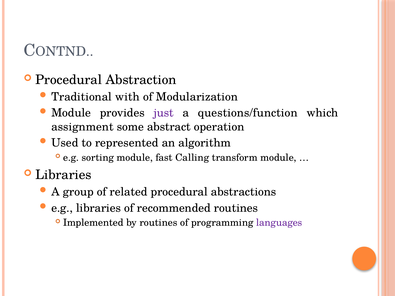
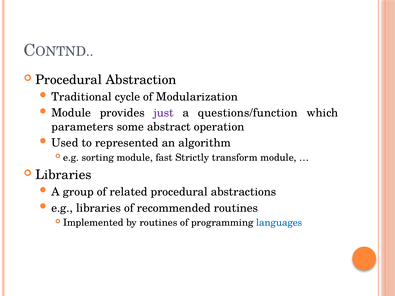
with: with -> cycle
assignment: assignment -> parameters
Calling: Calling -> Strictly
languages colour: purple -> blue
